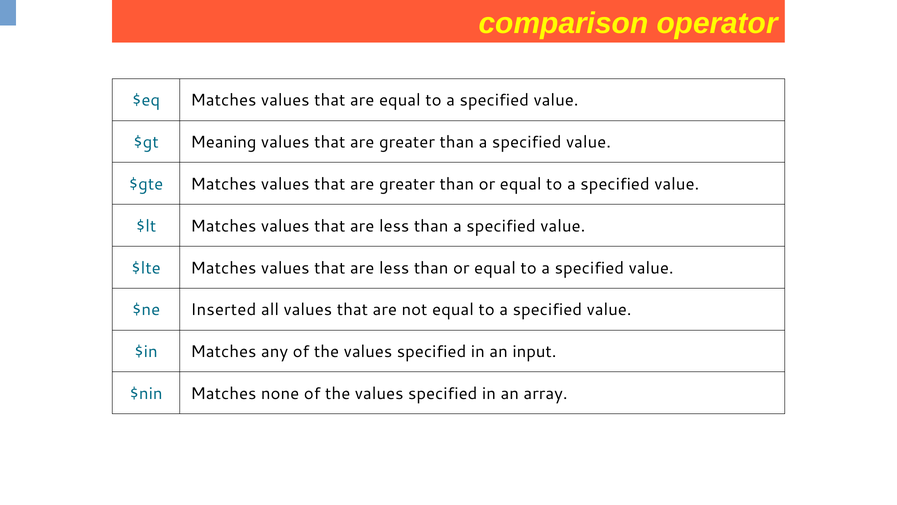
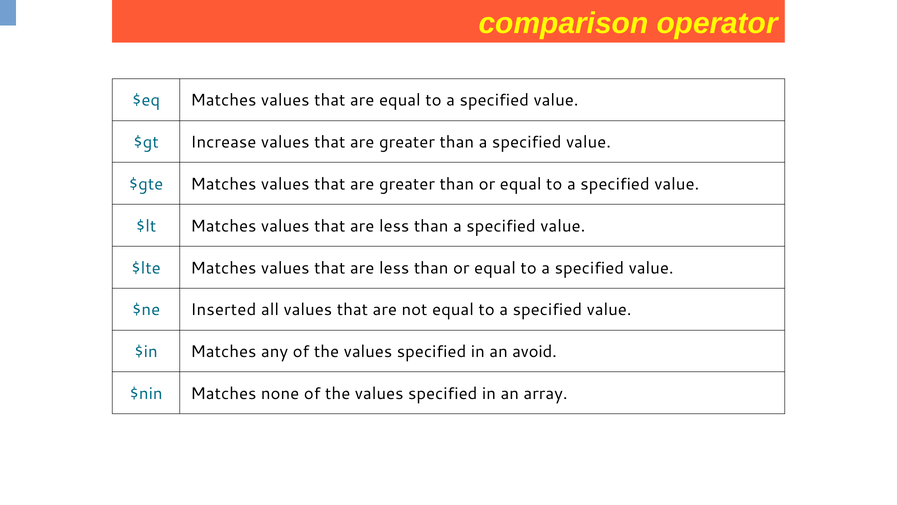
Meaning: Meaning -> Increase
input: input -> avoid
